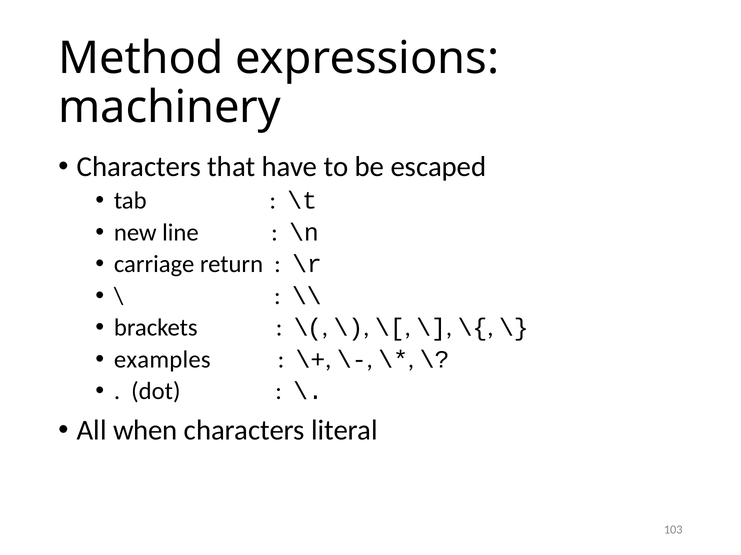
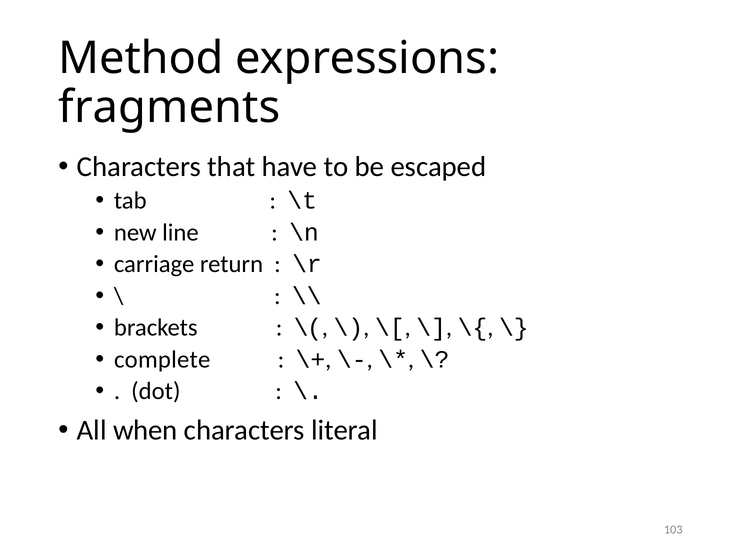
machinery: machinery -> fragments
examples: examples -> complete
